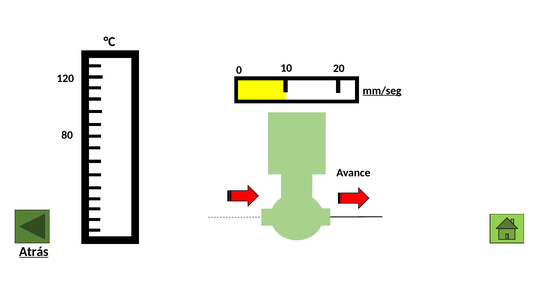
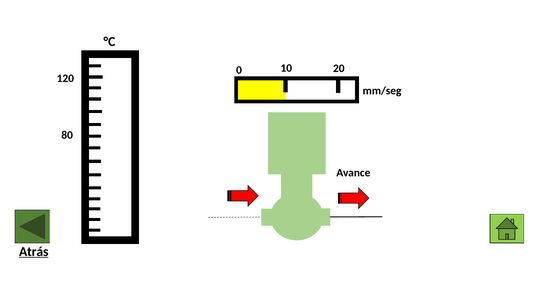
mm/seg underline: present -> none
